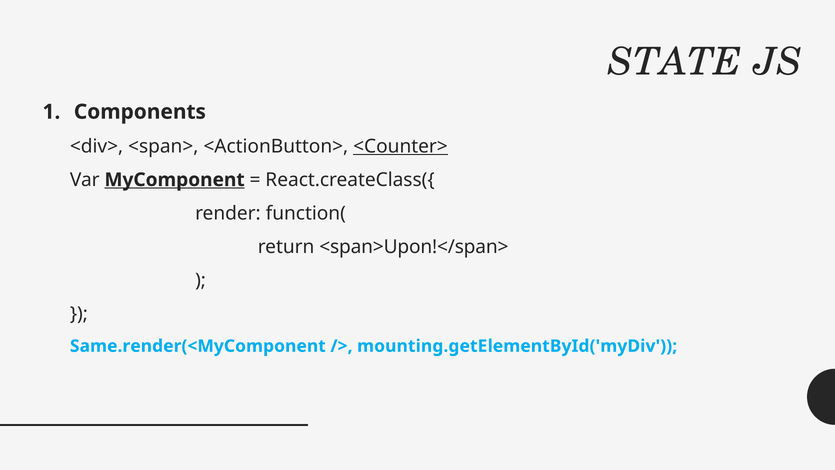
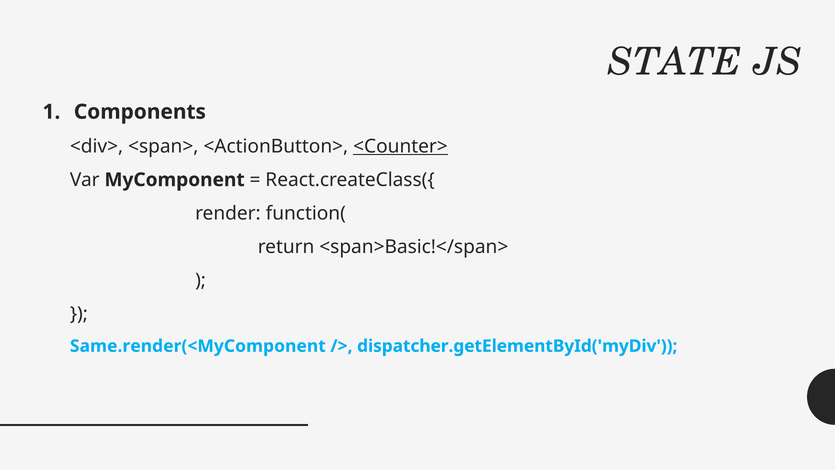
MyComponent underline: present -> none
<span>Upon!</span>: <span>Upon!</span> -> <span>Basic!</span>
mounting.getElementById('myDiv: mounting.getElementById('myDiv -> dispatcher.getElementById('myDiv
